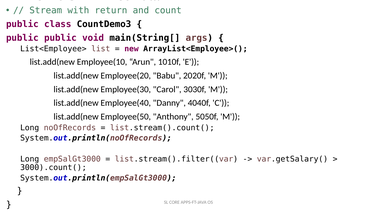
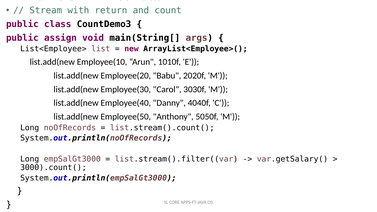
public public: public -> assign
